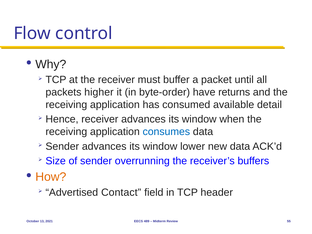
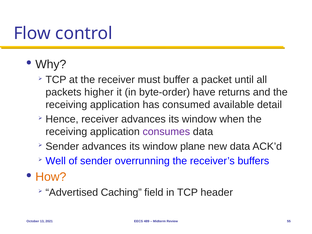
consumes colour: blue -> purple
lower: lower -> plane
Size: Size -> Well
Contact: Contact -> Caching
